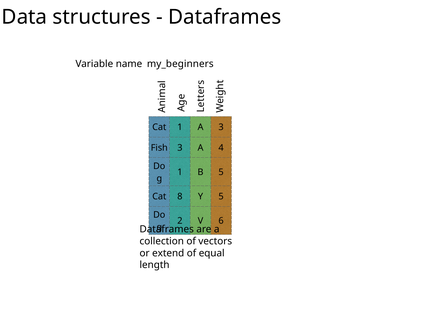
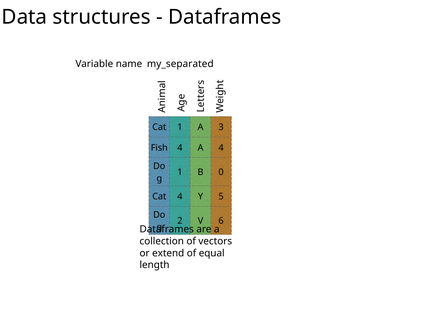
my_beginners: my_beginners -> my_separated
Fish 3: 3 -> 4
B 5: 5 -> 0
Cat 8: 8 -> 4
